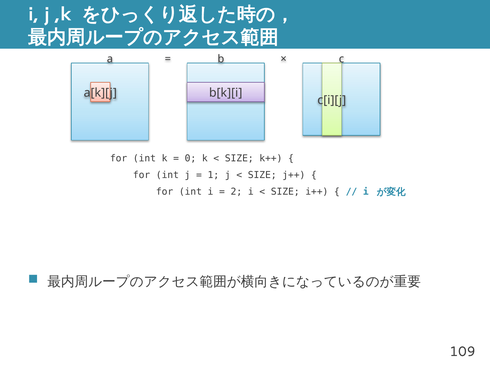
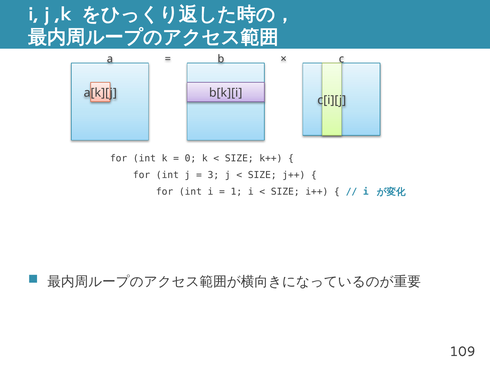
1: 1 -> 3
2: 2 -> 1
